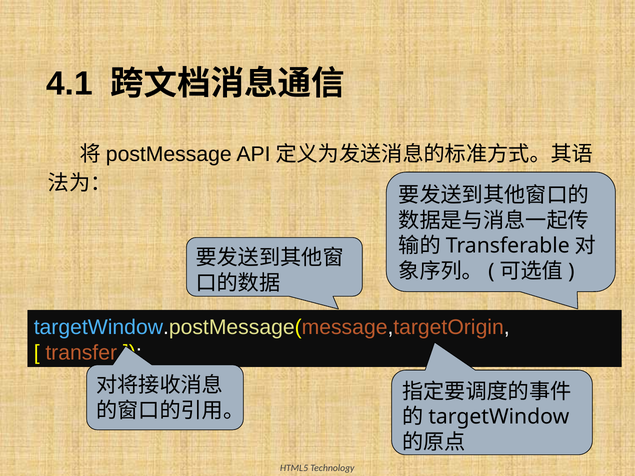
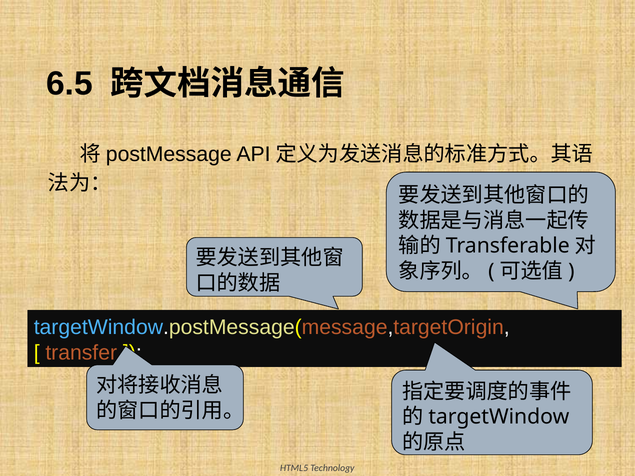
4.1: 4.1 -> 6.5
